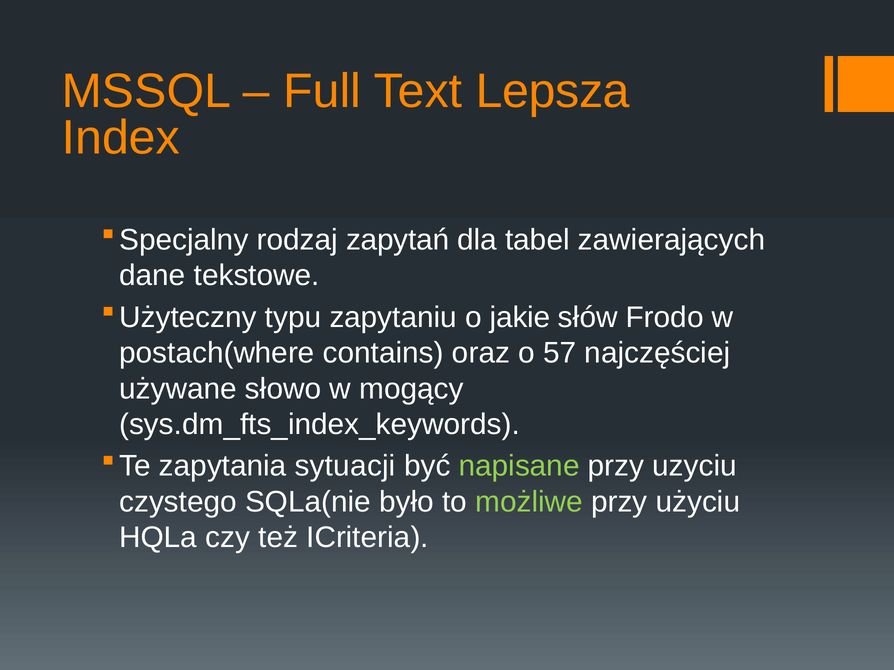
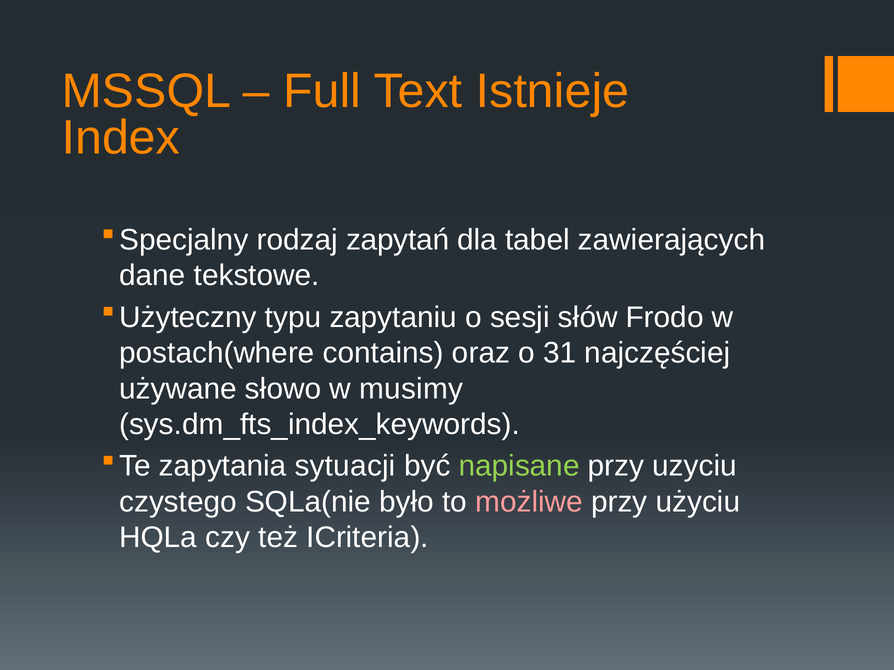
Lepsza: Lepsza -> Istnieje
jakie: jakie -> sesji
57: 57 -> 31
mogący: mogący -> musimy
możliwe colour: light green -> pink
